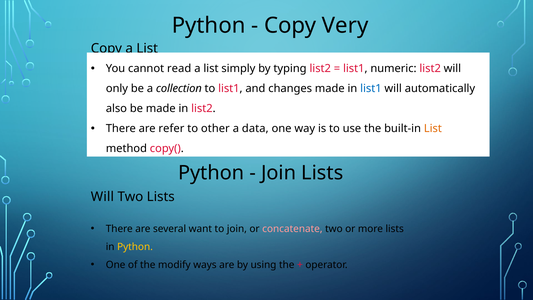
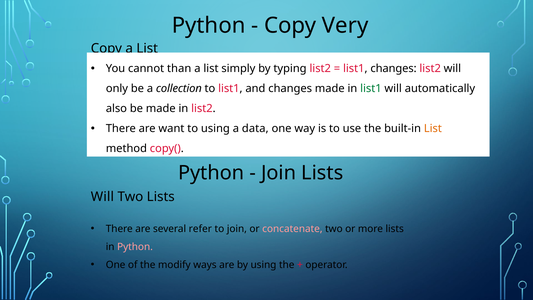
read: read -> than
list1 numeric: numeric -> changes
list1 at (371, 89) colour: blue -> green
refer: refer -> want
to other: other -> using
want: want -> refer
Python at (135, 247) colour: yellow -> pink
